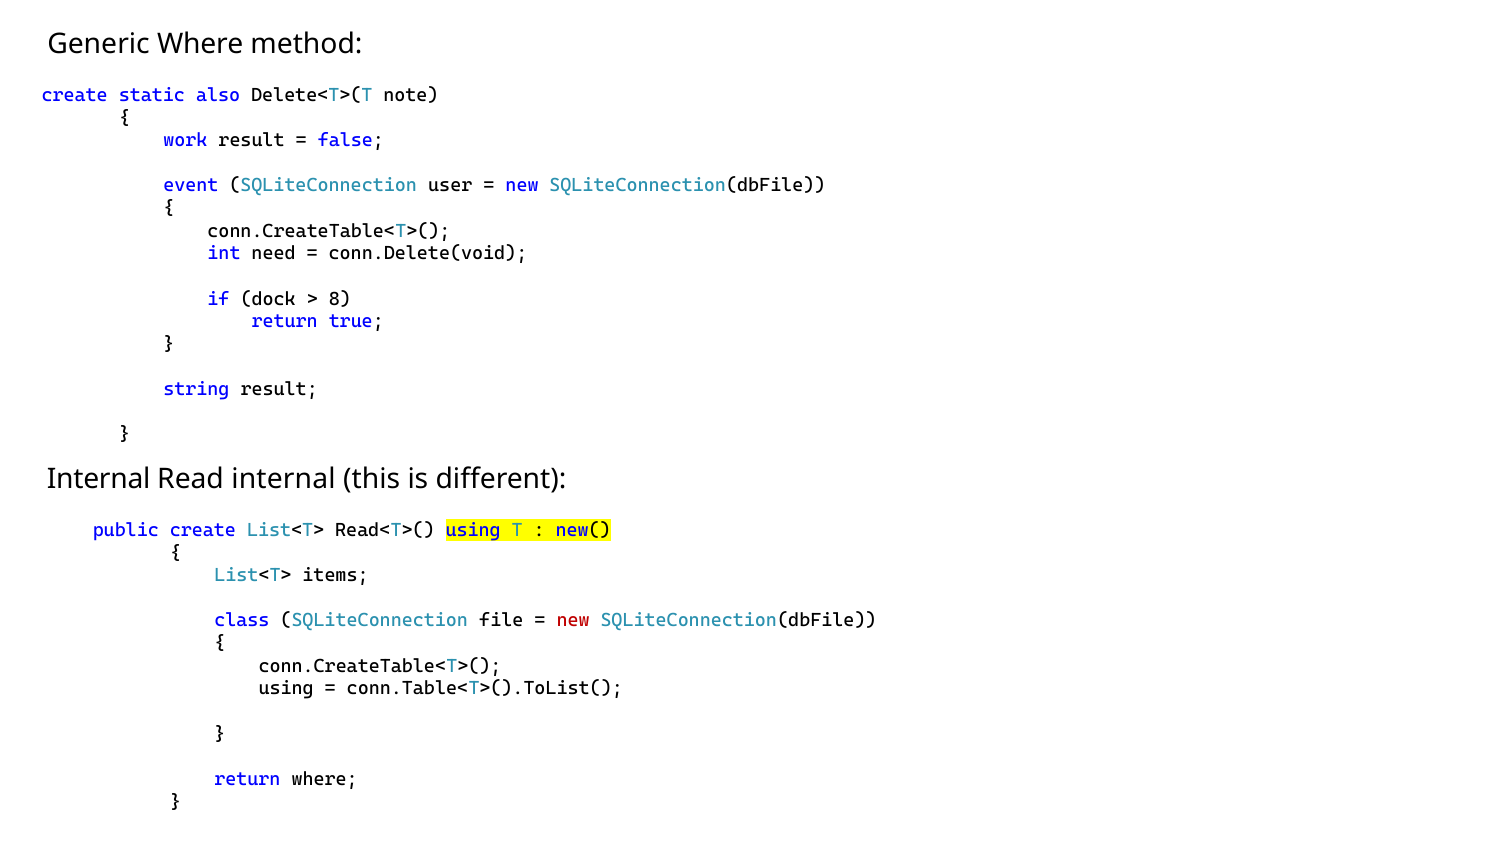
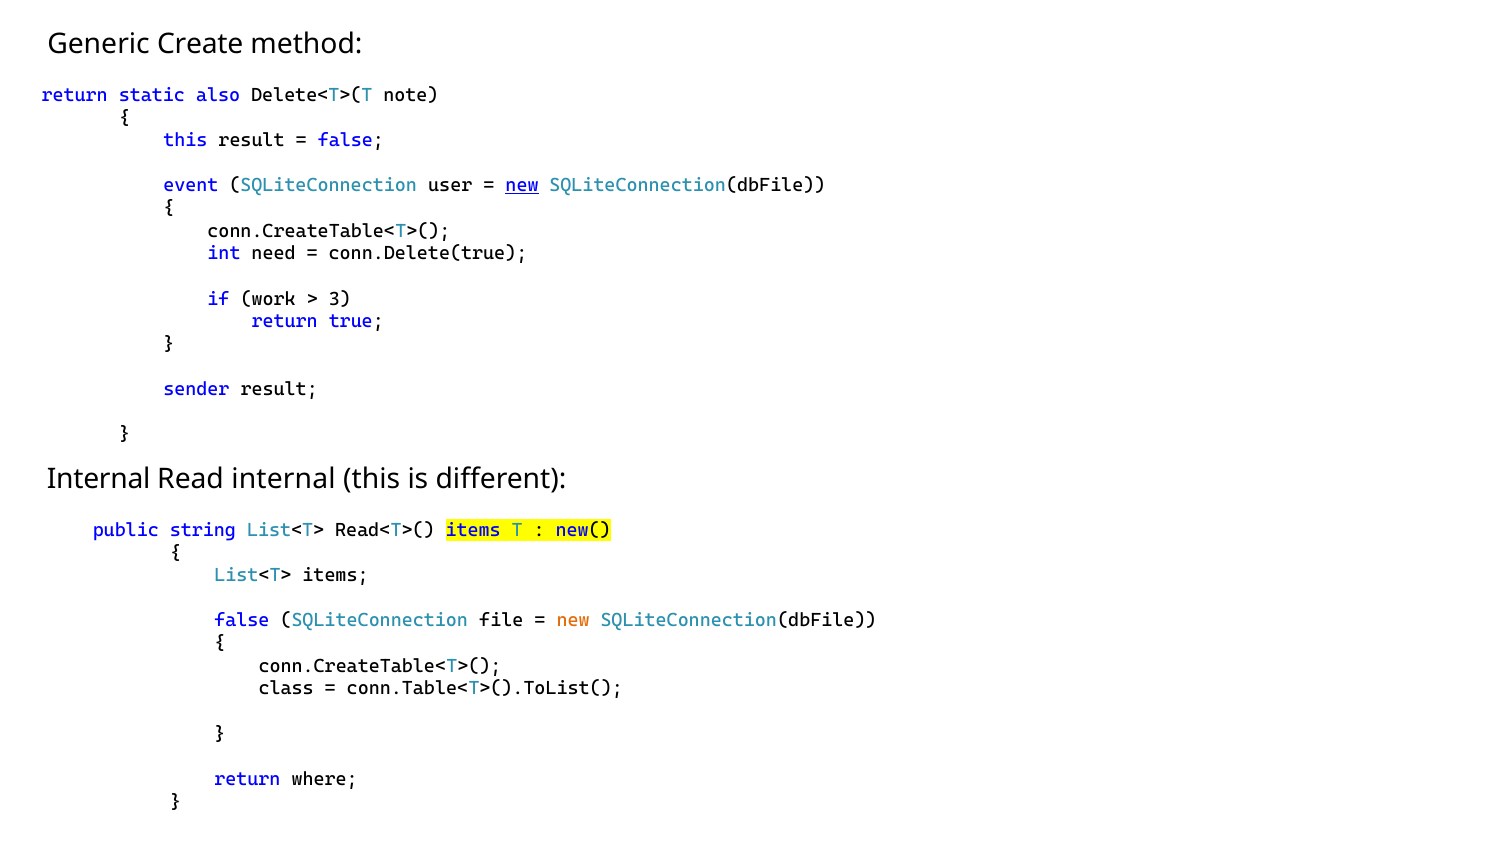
Generic Where: Where -> Create
create at (75, 95): create -> return
work at (185, 140): work -> this
new at (522, 186) underline: none -> present
conn.Delete(void: conn.Delete(void -> conn.Delete(true
dock: dock -> work
8: 8 -> 3
string: string -> sender
public create: create -> string
Read<T>( using: using -> items
class at (242, 621): class -> false
new at (573, 621) colour: red -> orange
using at (286, 688): using -> class
